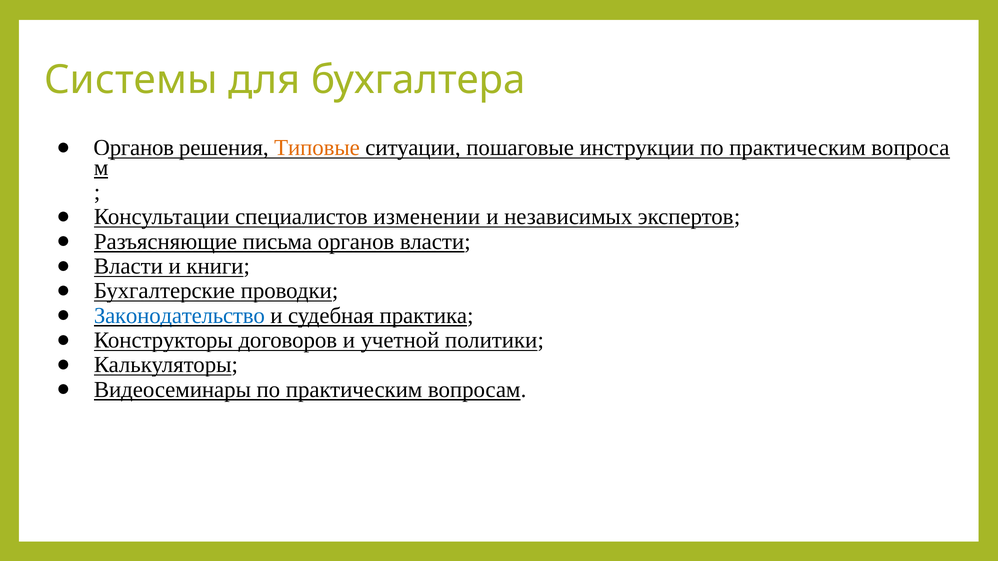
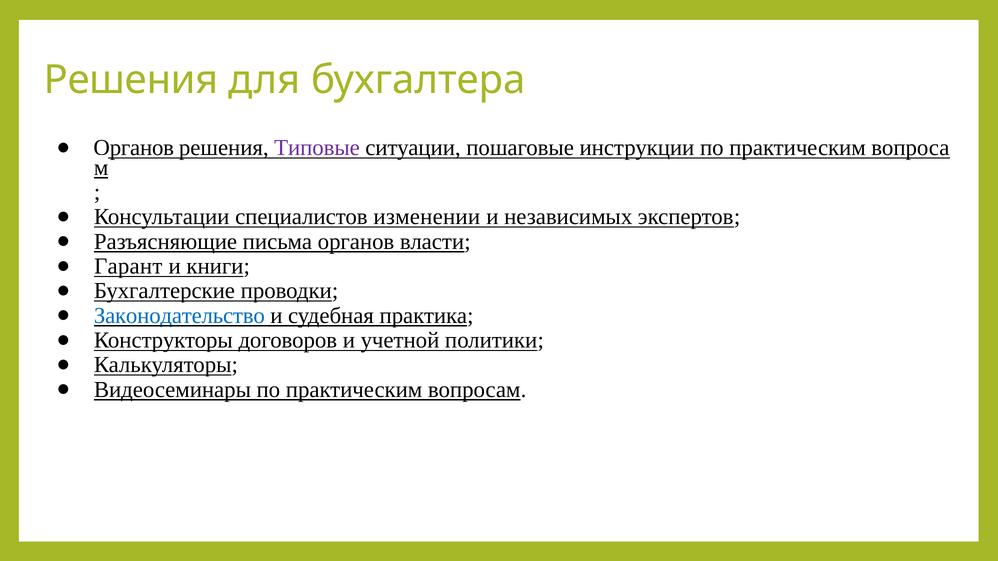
Системы at (131, 80): Системы -> Решения
Типовые colour: orange -> purple
Власти at (128, 266): Власти -> Гарант
